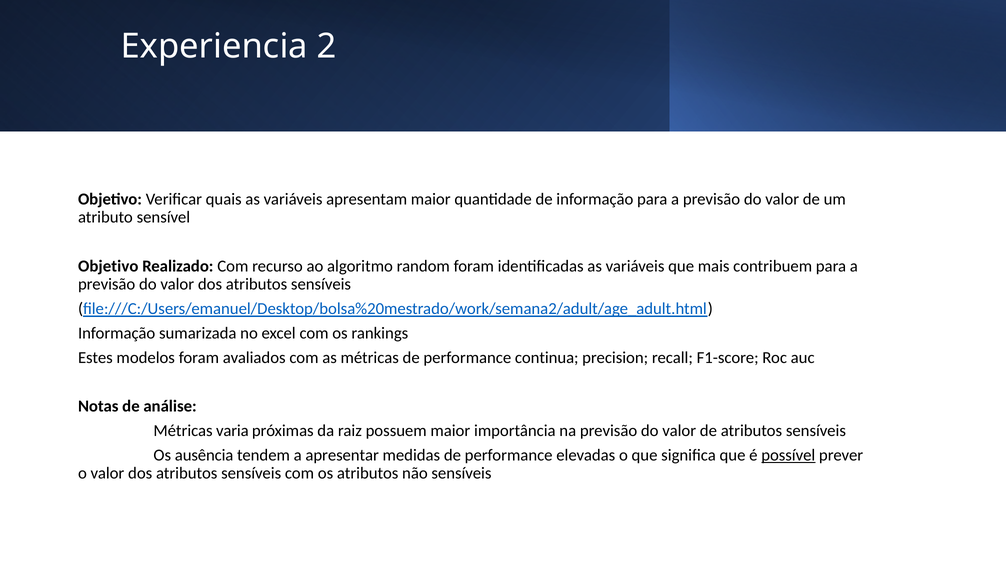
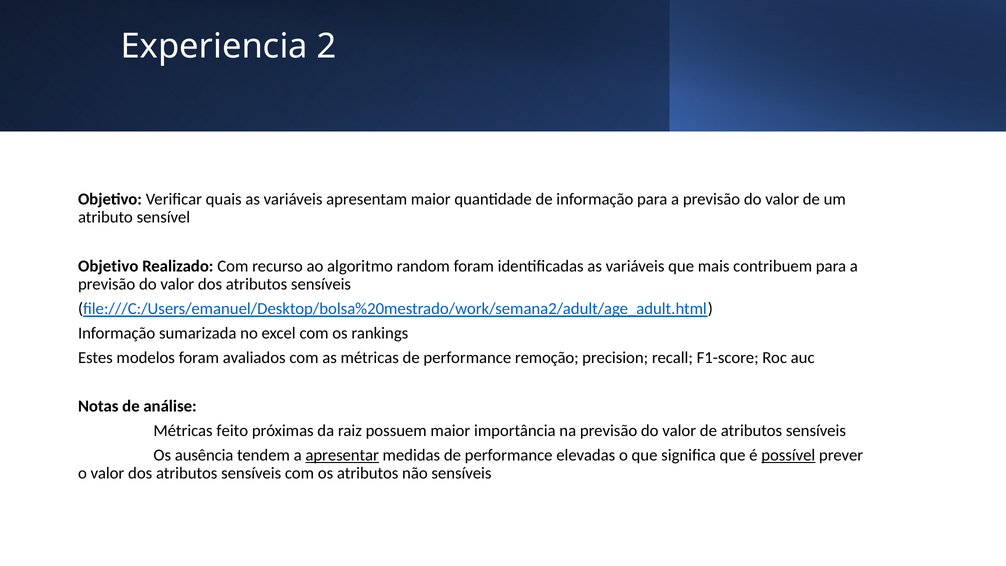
continua: continua -> remoção
varia: varia -> feito
apresentar underline: none -> present
